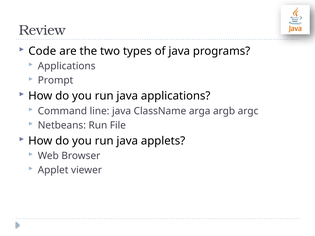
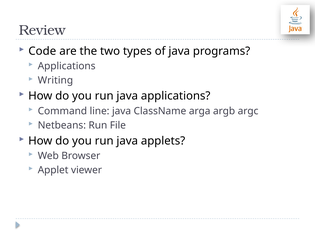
Prompt: Prompt -> Writing
